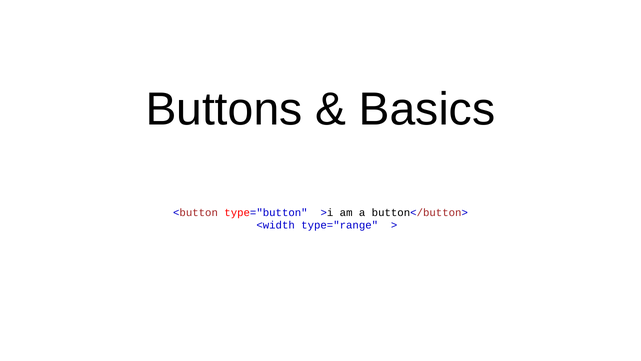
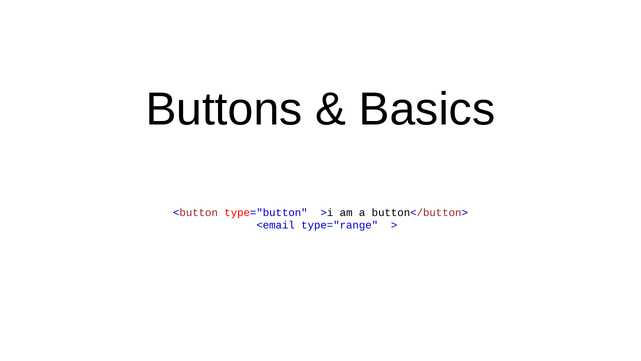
<width: <width -> <email
